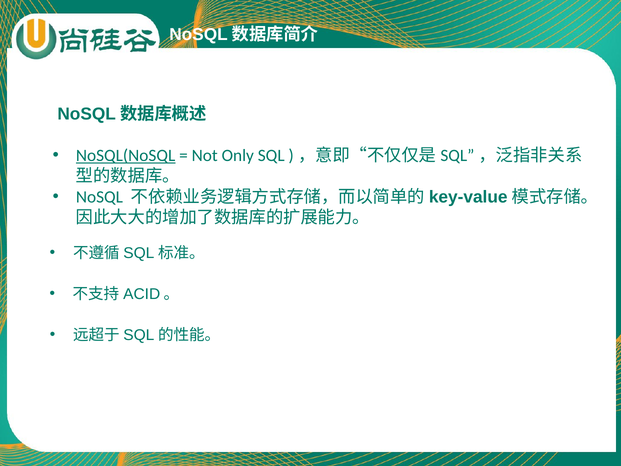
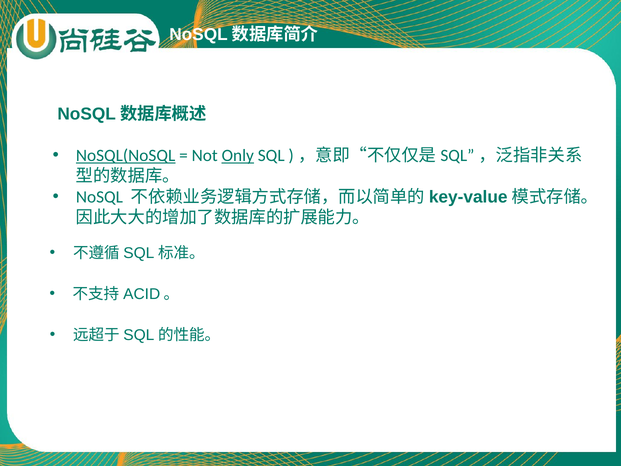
Only underline: none -> present
